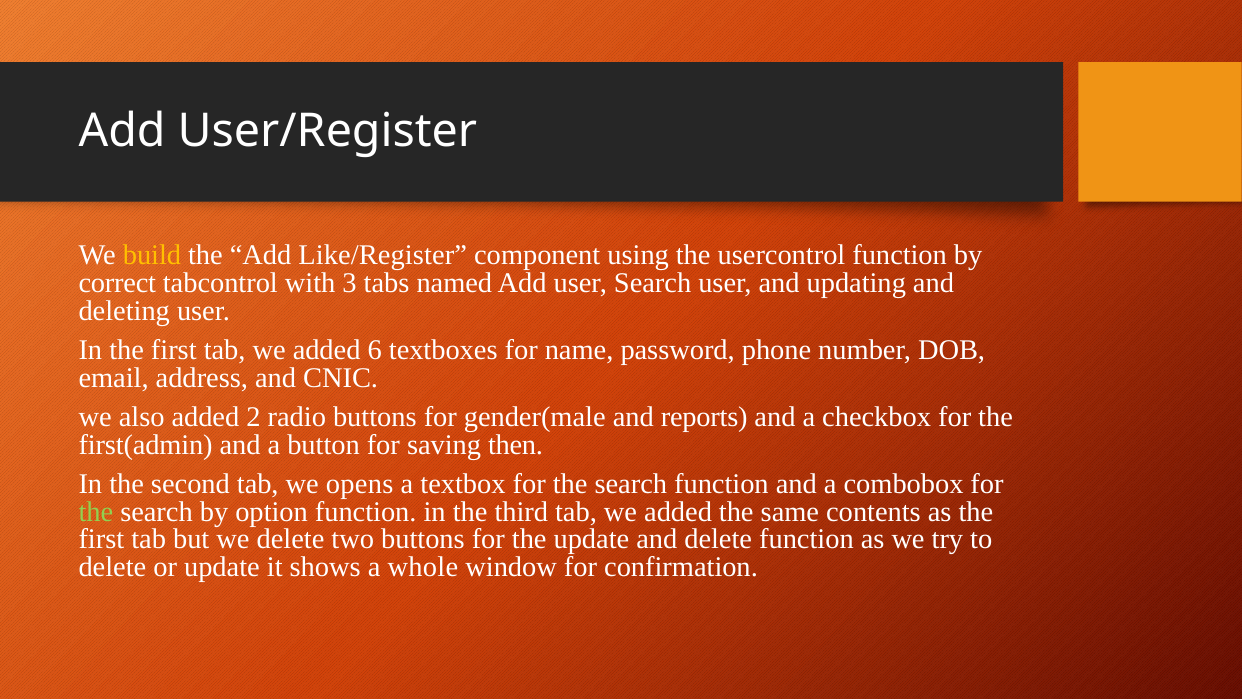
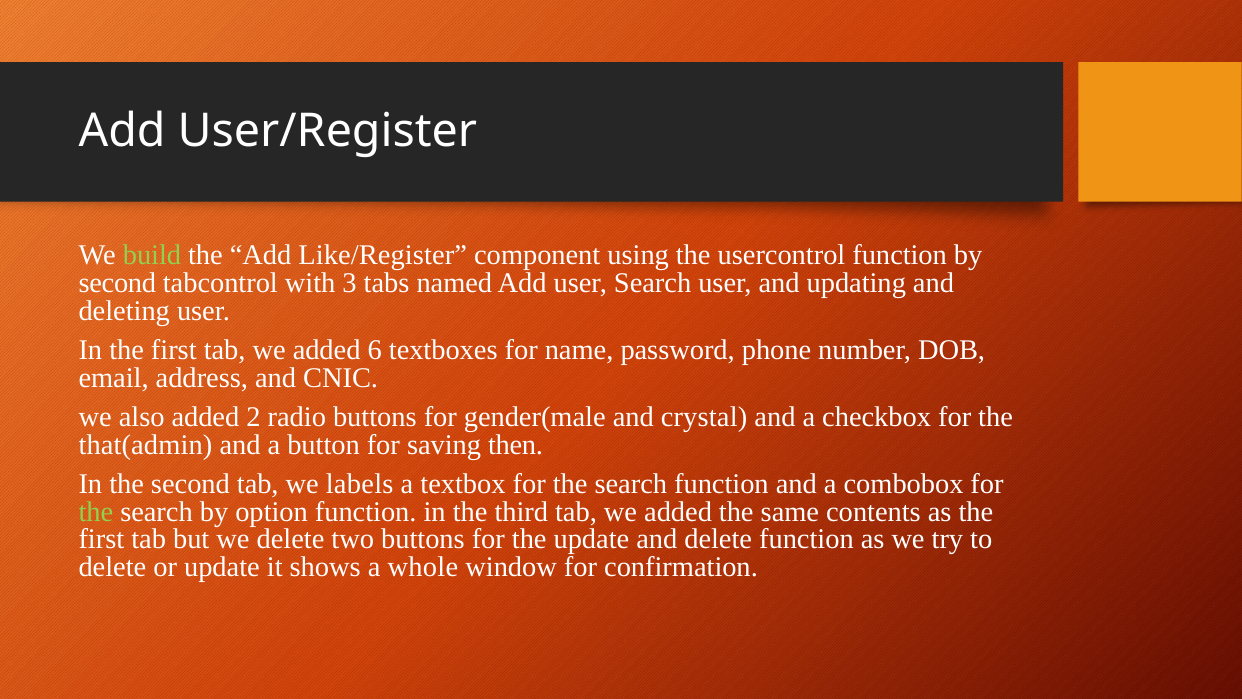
build colour: yellow -> light green
correct at (117, 283): correct -> second
reports: reports -> crystal
first(admin: first(admin -> that(admin
opens: opens -> labels
